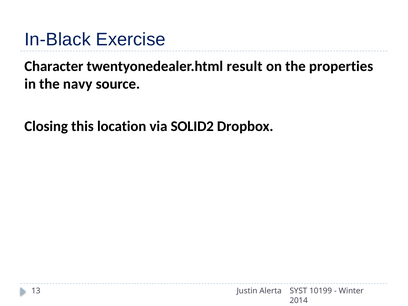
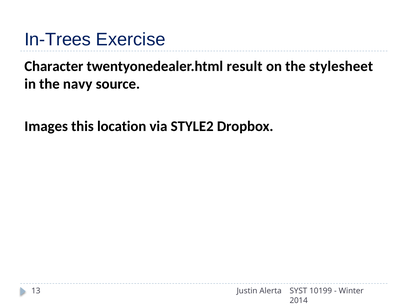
In-Black: In-Black -> In-Trees
properties: properties -> stylesheet
Closing: Closing -> Images
SOLID2: SOLID2 -> STYLE2
